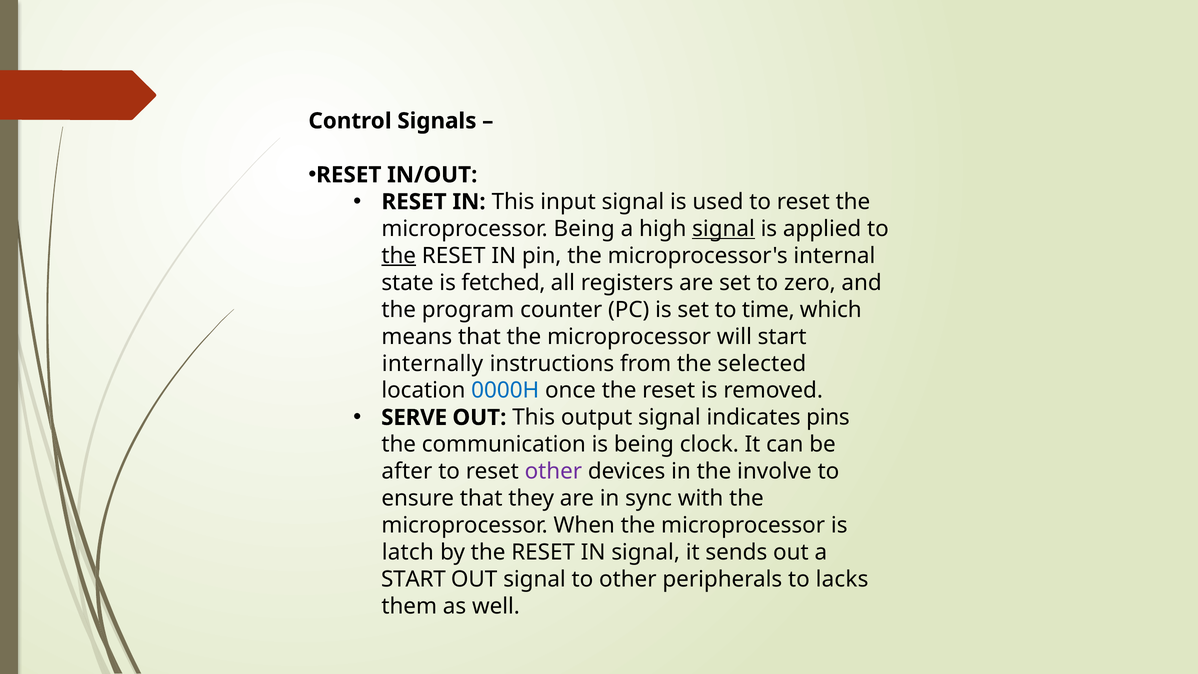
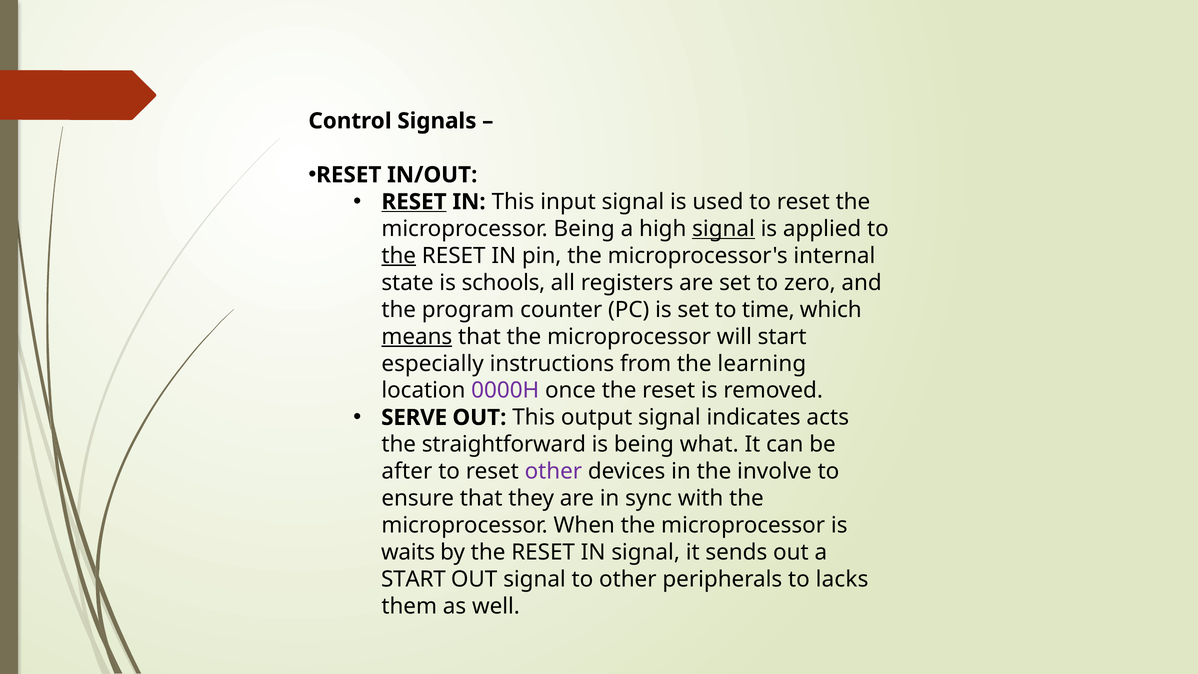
RESET at (414, 202) underline: none -> present
fetched: fetched -> schools
means underline: none -> present
internally: internally -> especially
selected: selected -> learning
0000H colour: blue -> purple
pins: pins -> acts
communication: communication -> straightforward
clock: clock -> what
latch: latch -> waits
